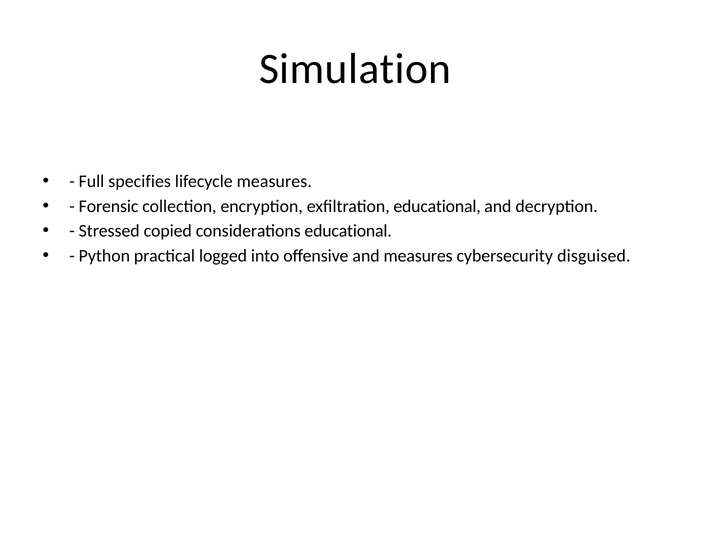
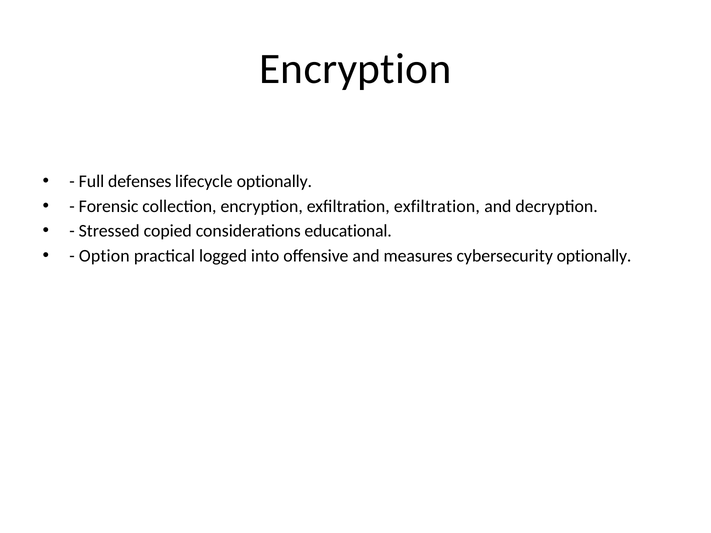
Simulation at (355, 69): Simulation -> Encryption
specifies: specifies -> defenses
lifecycle measures: measures -> optionally
exfiltration educational: educational -> exfiltration
Python: Python -> Option
cybersecurity disguised: disguised -> optionally
